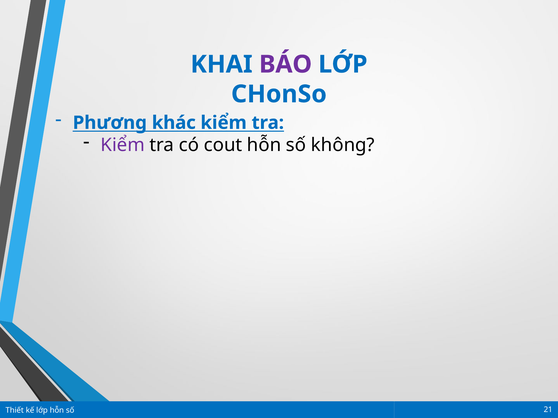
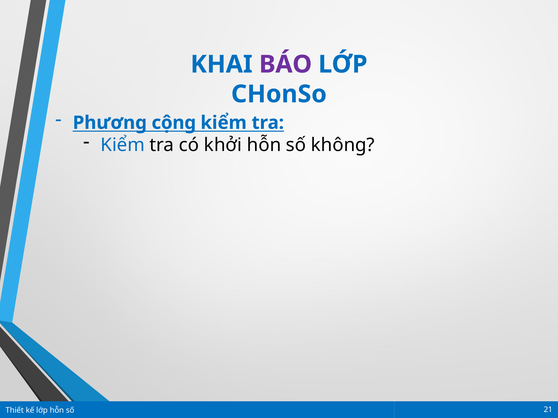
khác: khác -> cộng
Kiểm at (123, 145) colour: purple -> blue
cout: cout -> khởi
